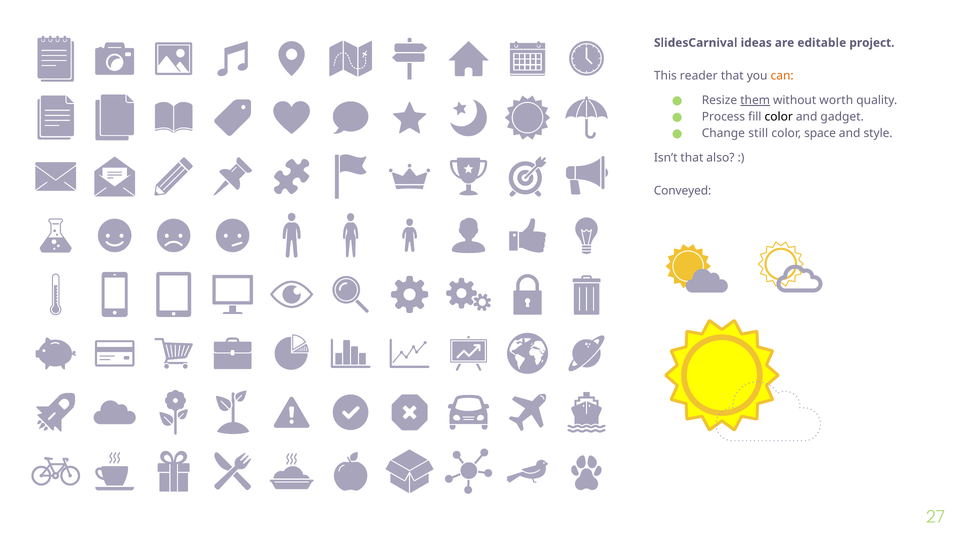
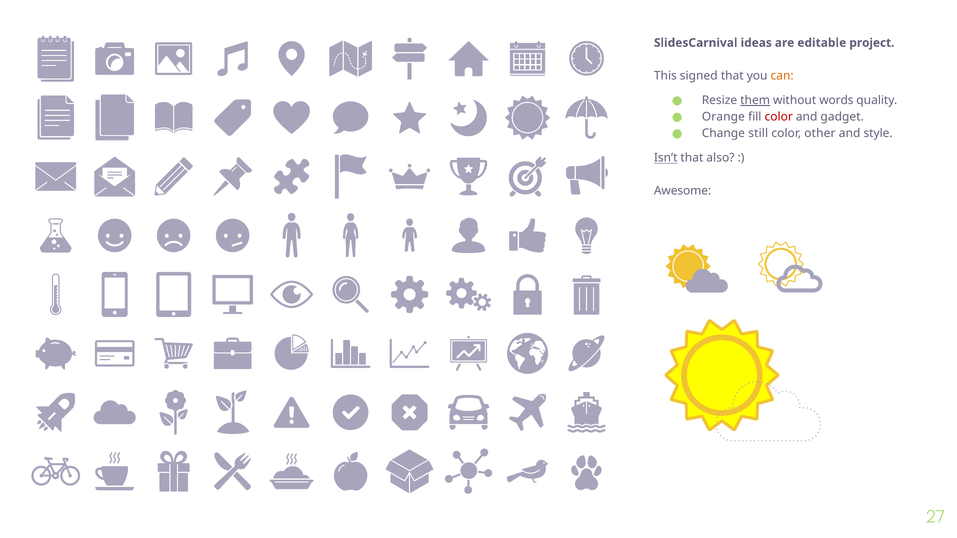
reader: reader -> signed
worth: worth -> words
Process: Process -> Orange
color at (779, 117) colour: black -> red
space: space -> other
Isn’t underline: none -> present
Conveyed: Conveyed -> Awesome
